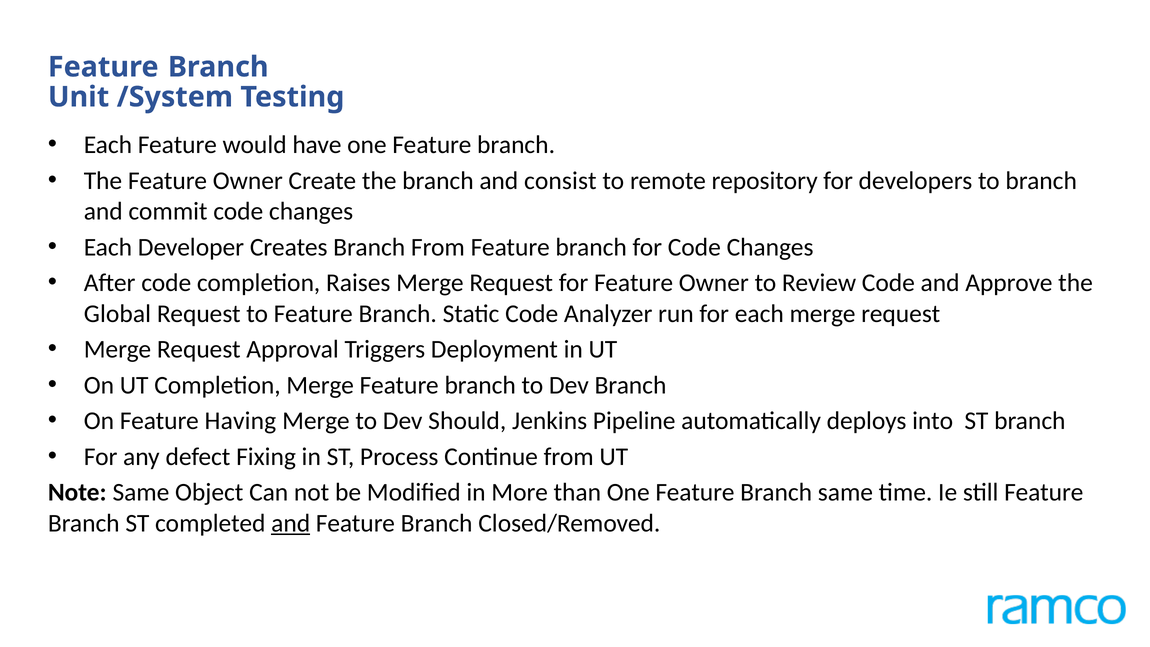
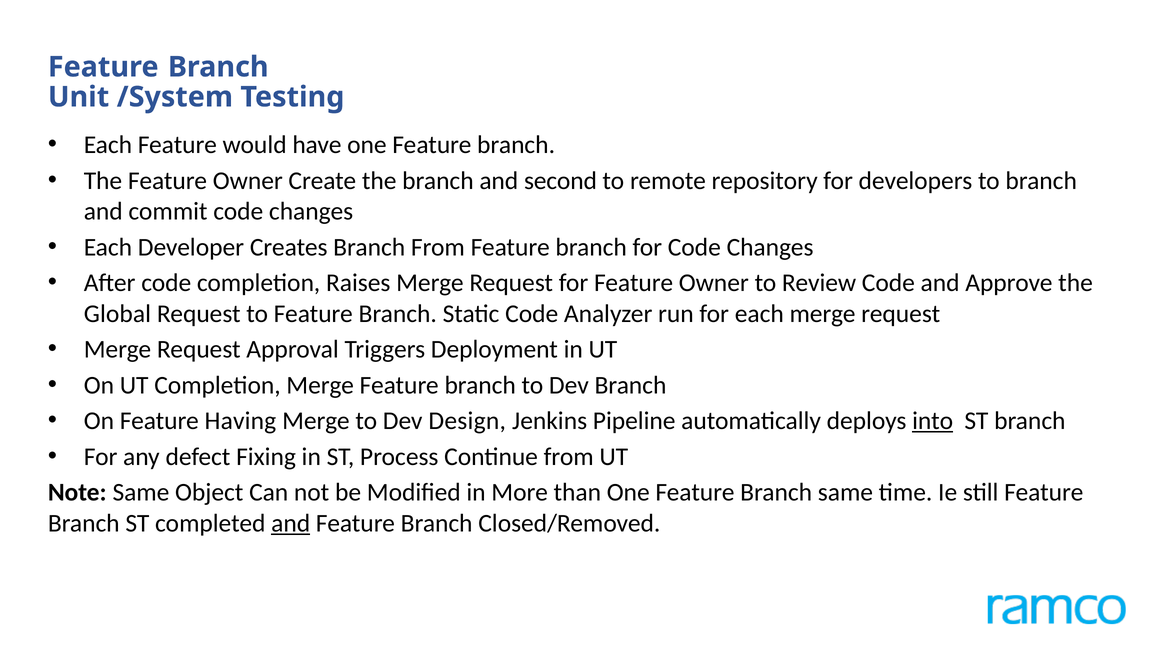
consist: consist -> second
Should: Should -> Design
into underline: none -> present
